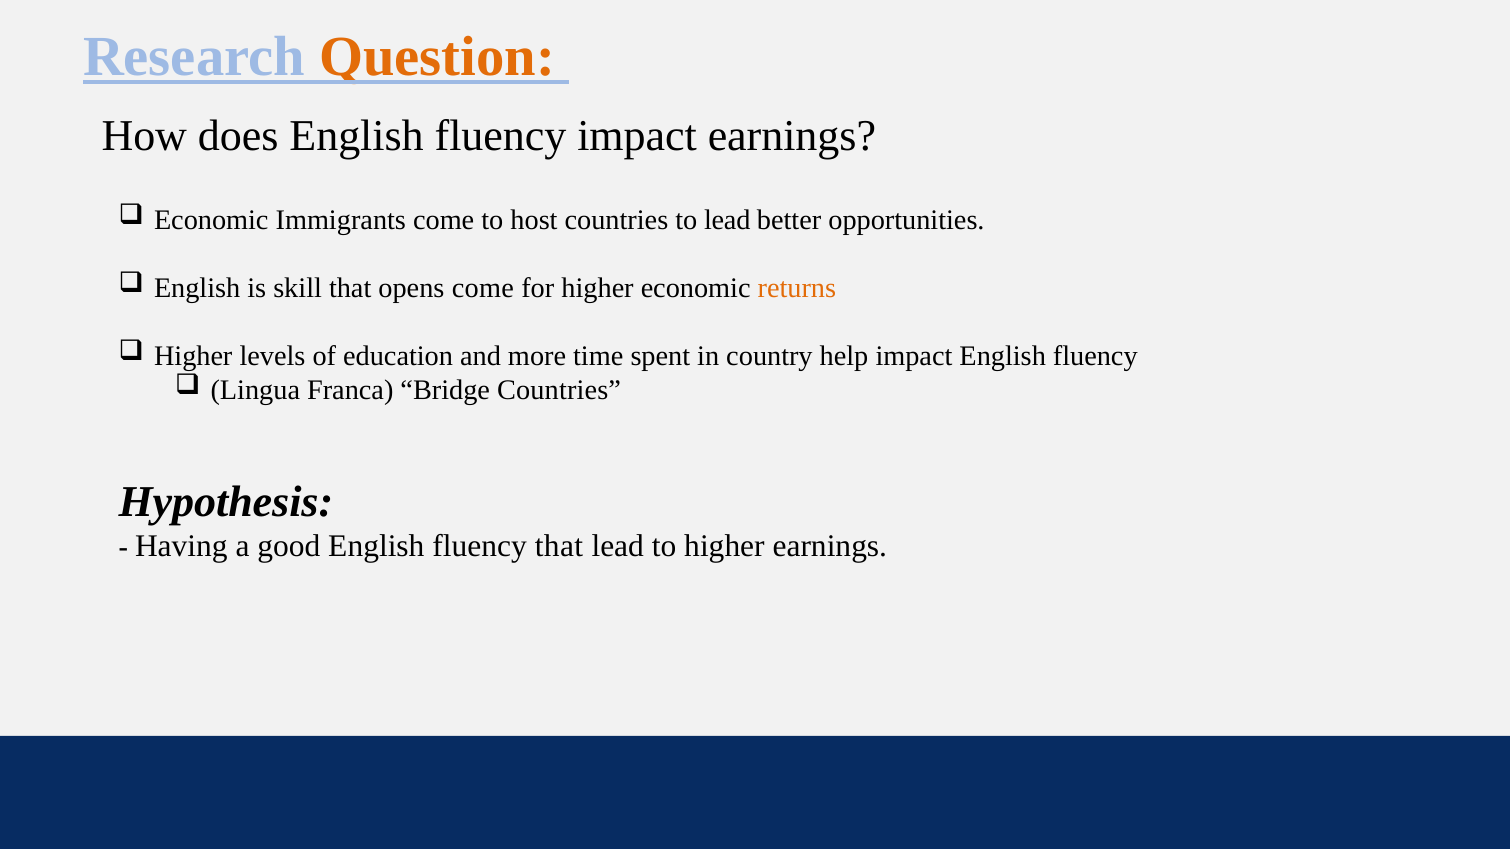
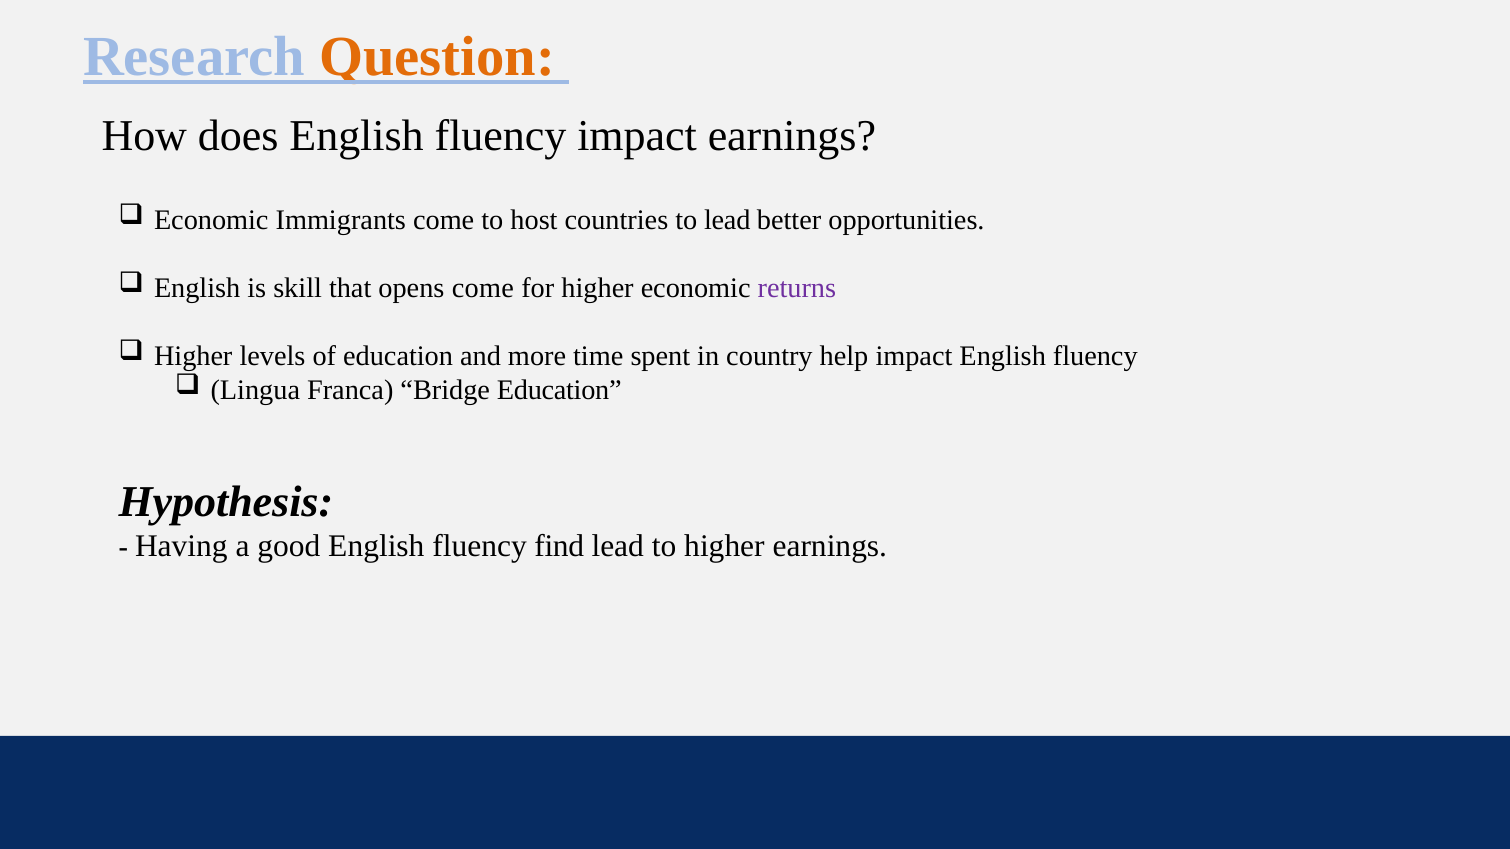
returns colour: orange -> purple
Bridge Countries: Countries -> Education
fluency that: that -> find
